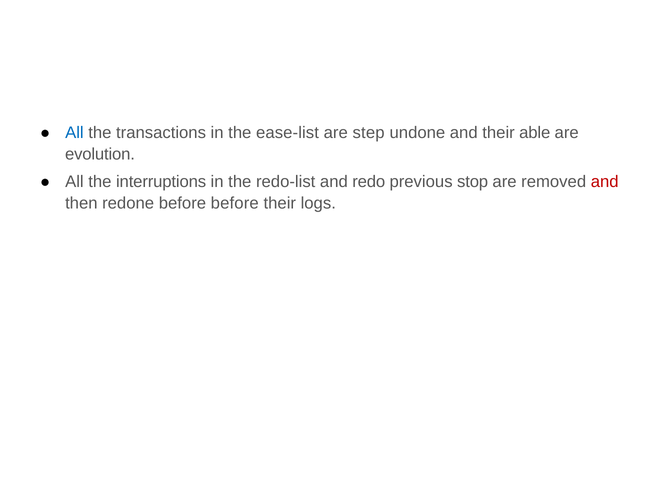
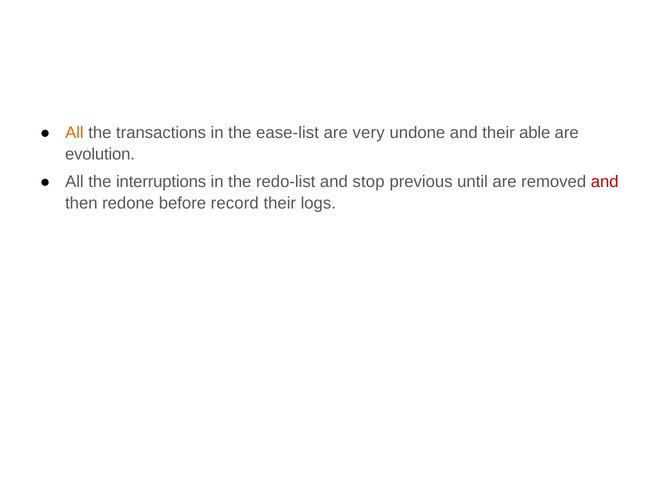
All at (74, 133) colour: blue -> orange
step: step -> very
redo: redo -> stop
stop: stop -> until
before before: before -> record
